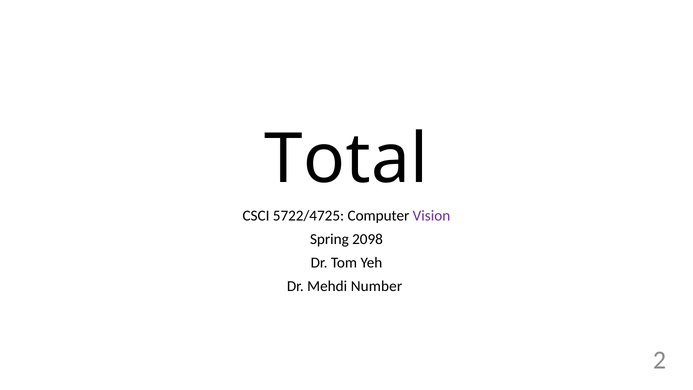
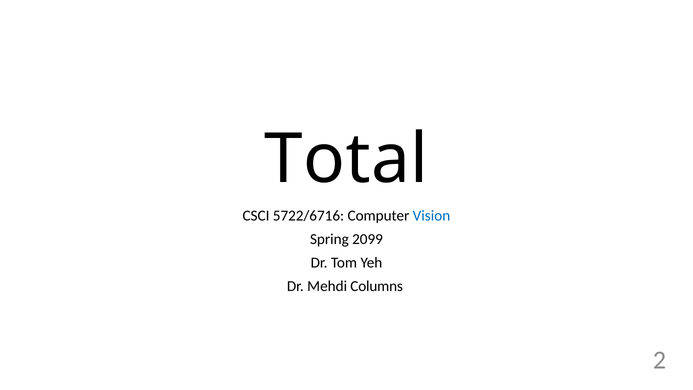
5722/4725: 5722/4725 -> 5722/6716
Vision colour: purple -> blue
2098: 2098 -> 2099
Number: Number -> Columns
